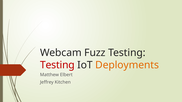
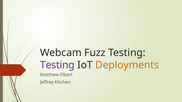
Testing at (57, 65) colour: red -> purple
